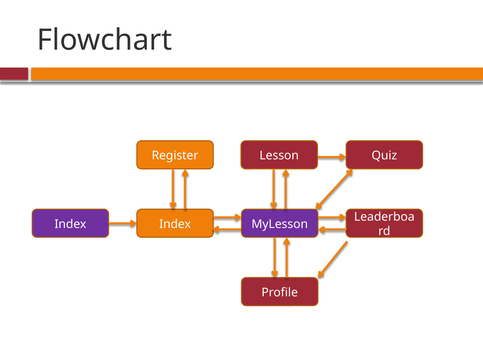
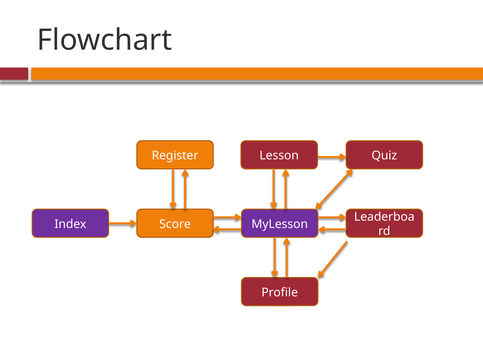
Index Index: Index -> Score
